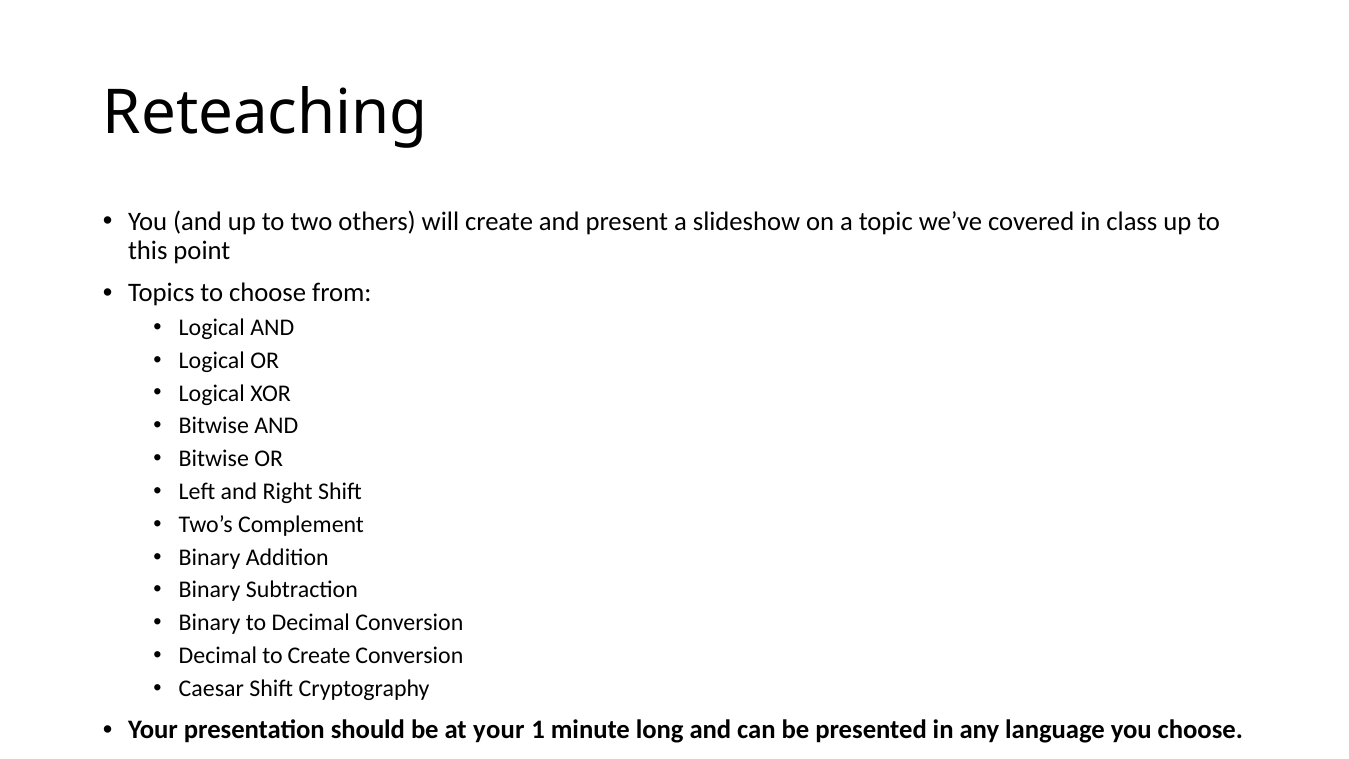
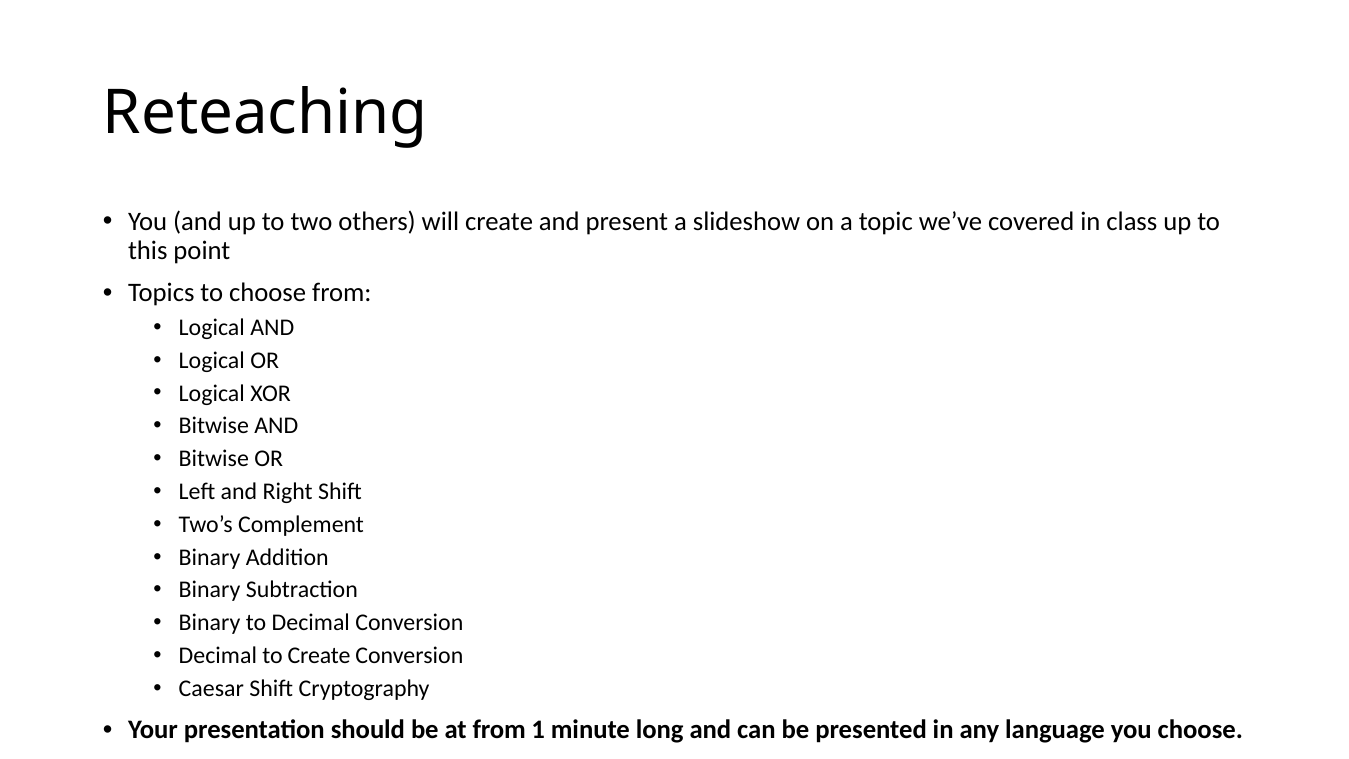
at your: your -> from
